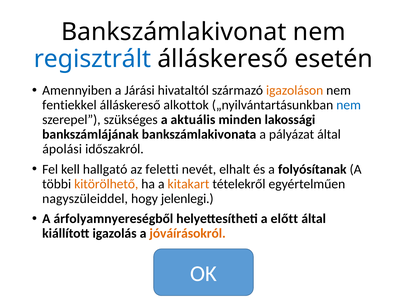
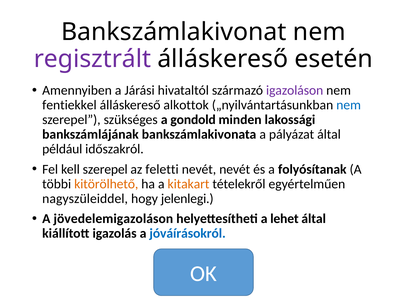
regisztrált colour: blue -> purple
igazoláson colour: orange -> purple
aktuális: aktuális -> gondold
ápolási: ápolási -> például
kell hallgató: hallgató -> szerepel
nevét elhalt: elhalt -> nevét
árfolyamnyereségből: árfolyamnyereségből -> jövedelemigazoláson
előtt: előtt -> lehet
jóváírásokról colour: orange -> blue
